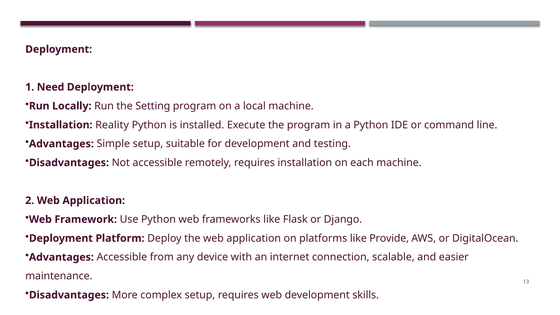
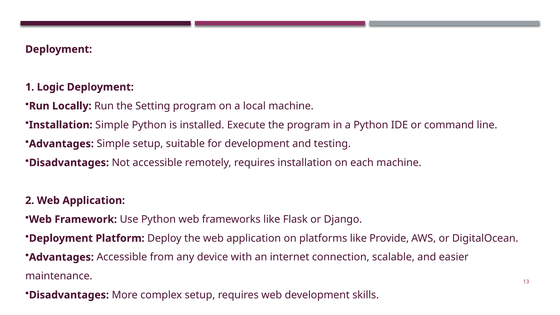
Need: Need -> Logic
Installation Reality: Reality -> Simple
